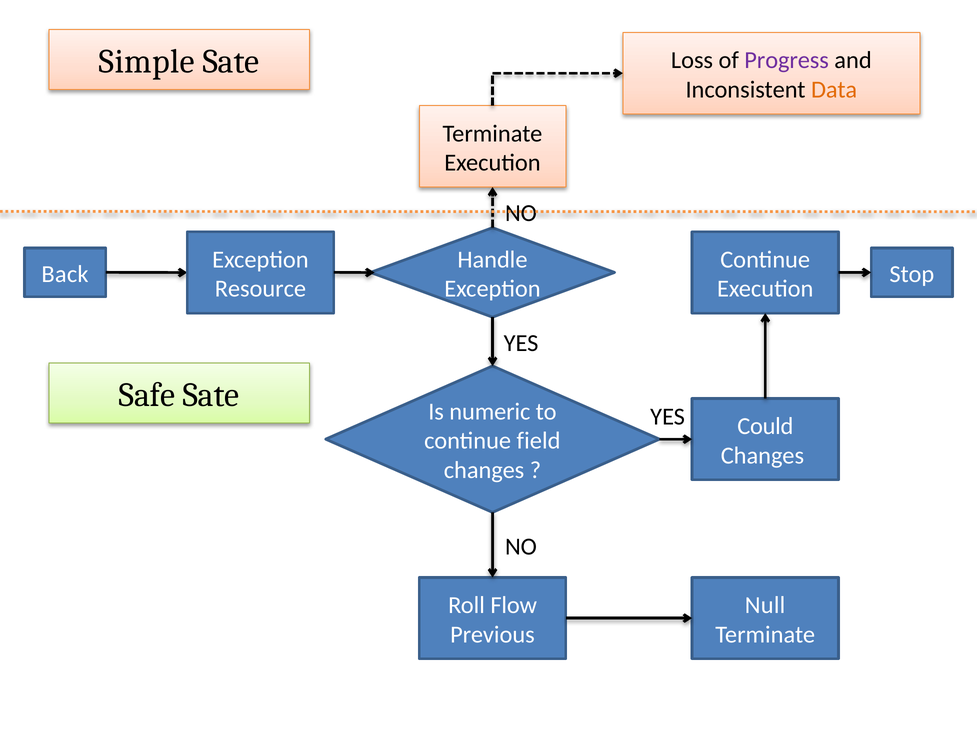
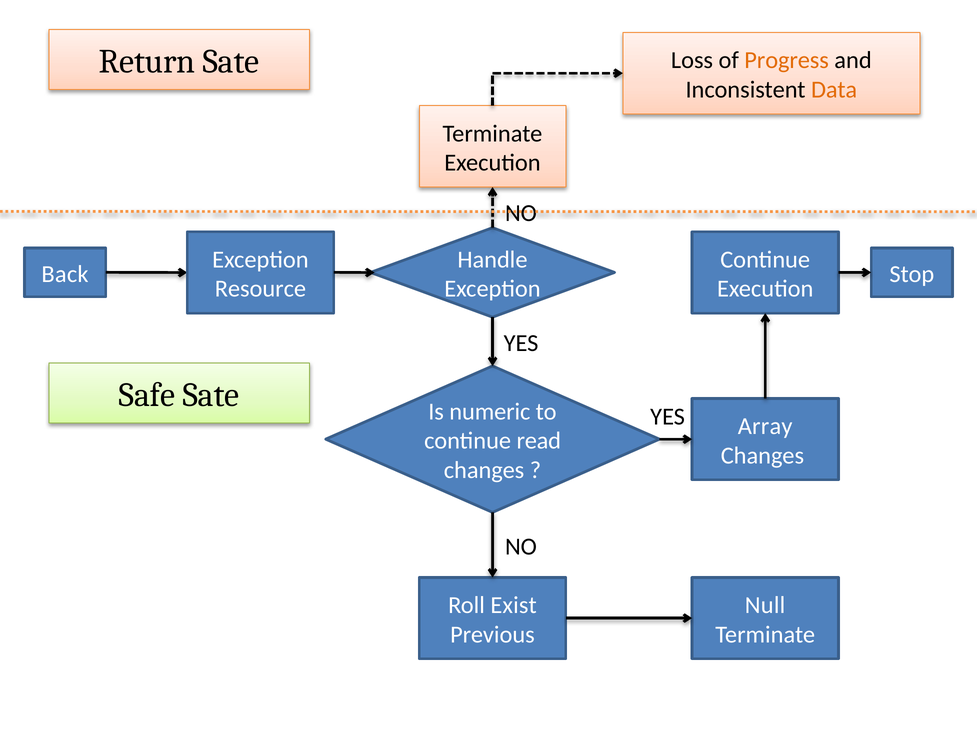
Simple: Simple -> Return
Progress colour: purple -> orange
Could: Could -> Array
field: field -> read
Flow: Flow -> Exist
